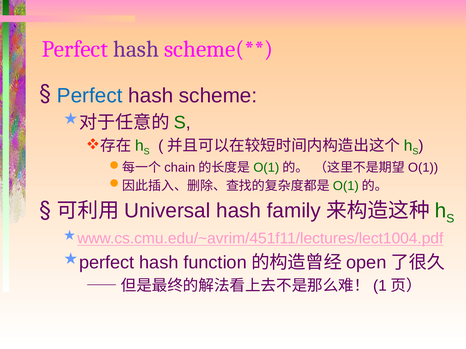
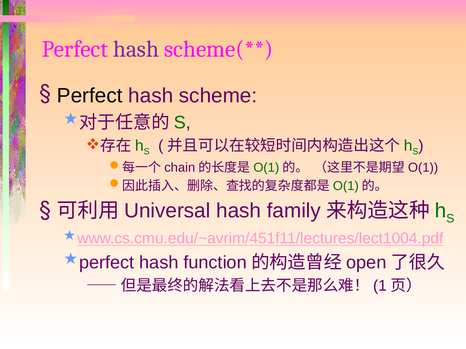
Perfect at (90, 96) colour: blue -> black
